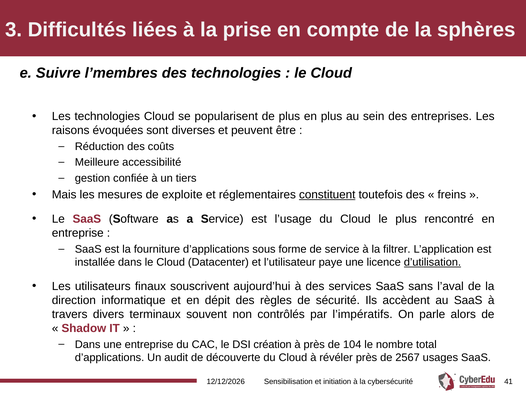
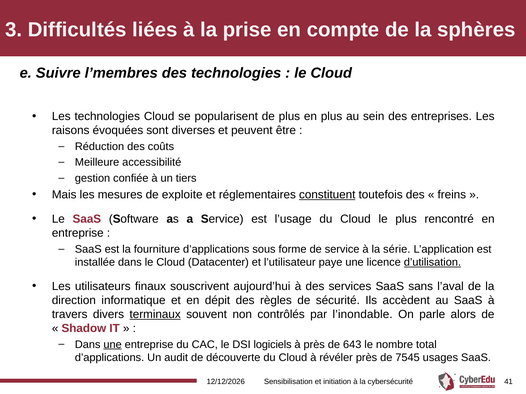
filtrer: filtrer -> série
terminaux underline: none -> present
l’impératifs: l’impératifs -> l’inondable
une at (113, 345) underline: none -> present
création: création -> logiciels
104: 104 -> 643
2567: 2567 -> 7545
